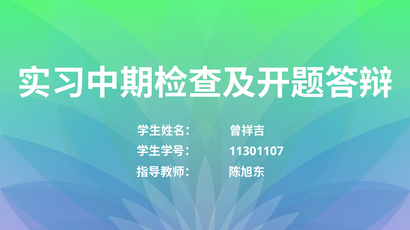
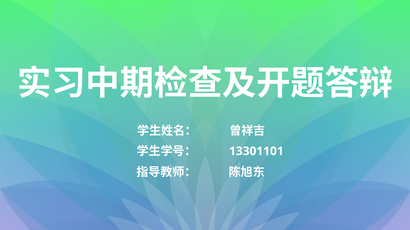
11301107: 11301107 -> 13301101
